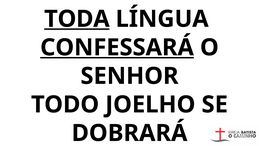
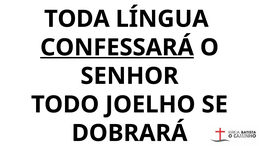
TODA underline: present -> none
